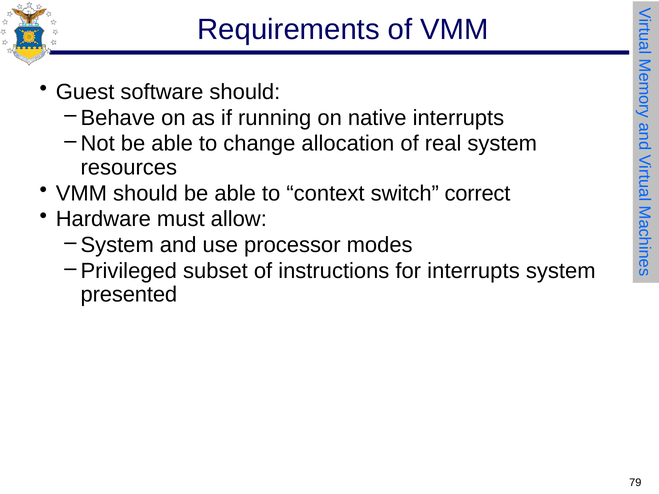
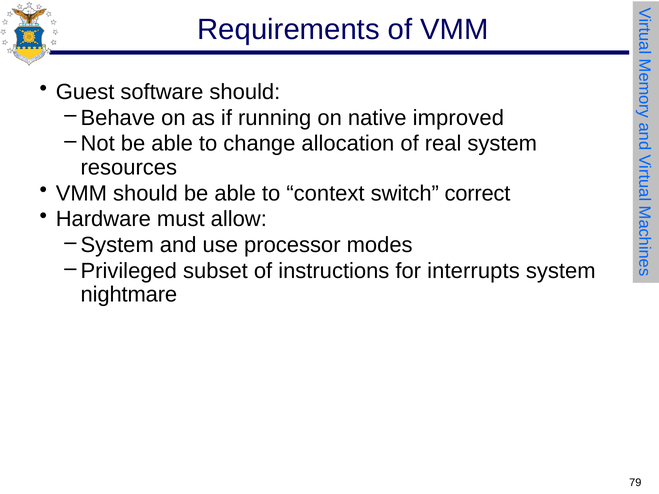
native interrupts: interrupts -> improved
presented: presented -> nightmare
